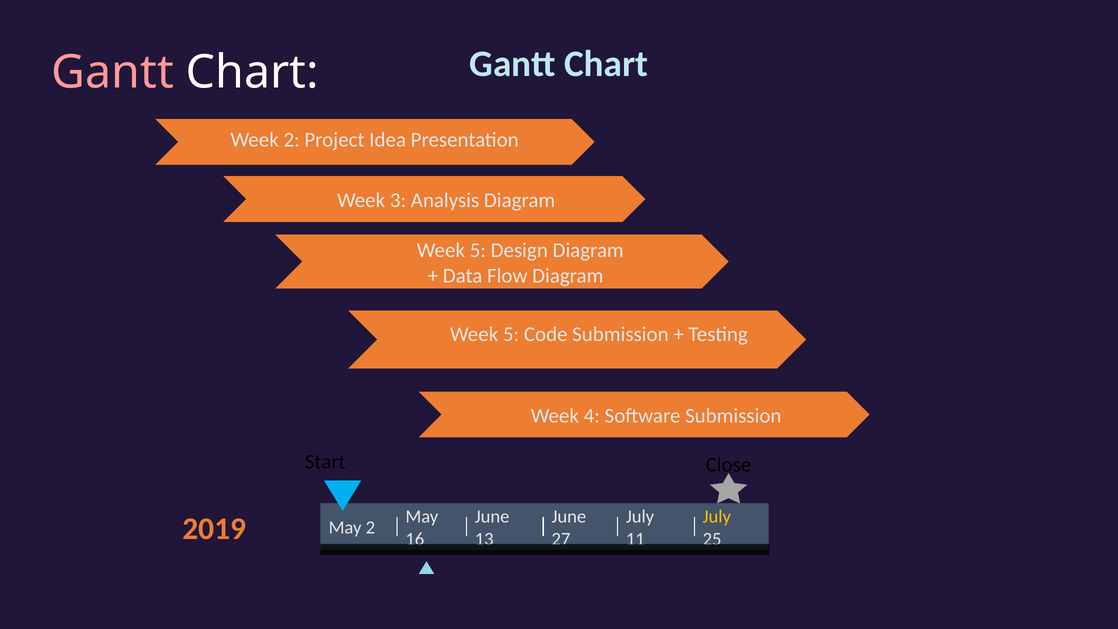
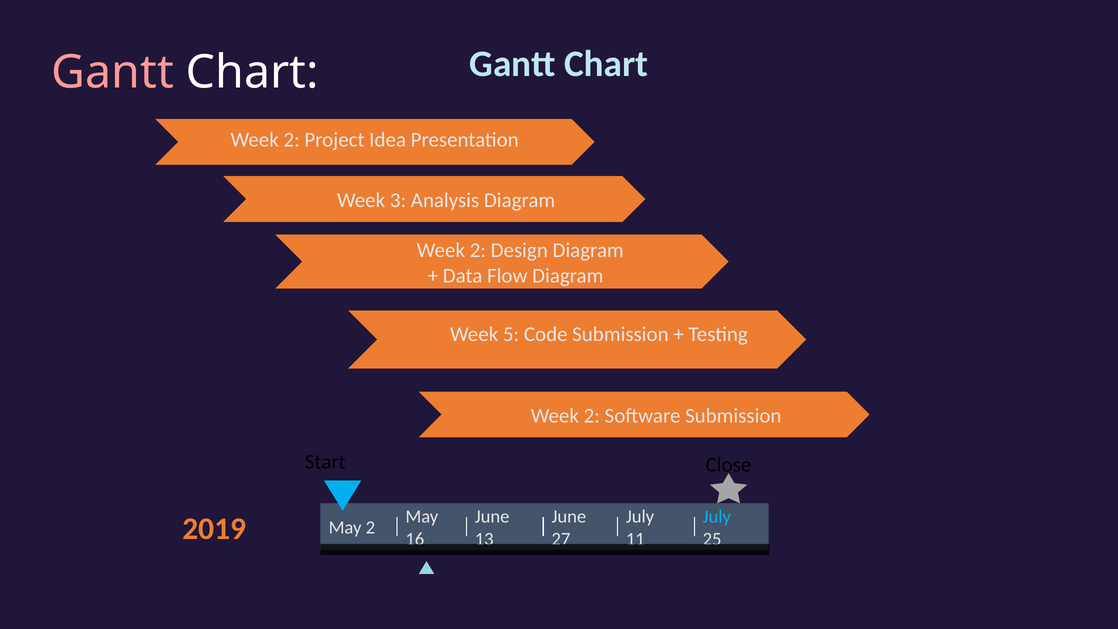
5 at (478, 250): 5 -> 2
4 at (592, 416): 4 -> 2
July at (717, 516) colour: yellow -> light blue
